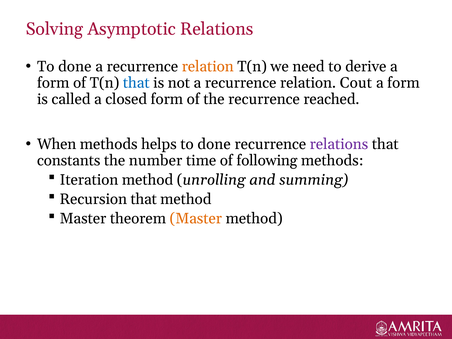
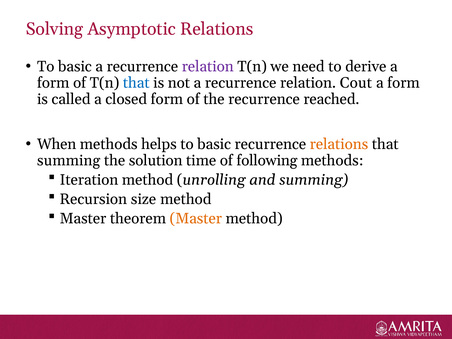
done at (75, 67): done -> basic
relation at (208, 67) colour: orange -> purple
helps to done: done -> basic
relations at (339, 144) colour: purple -> orange
constants at (69, 160): constants -> summing
number: number -> solution
Recursion that: that -> size
